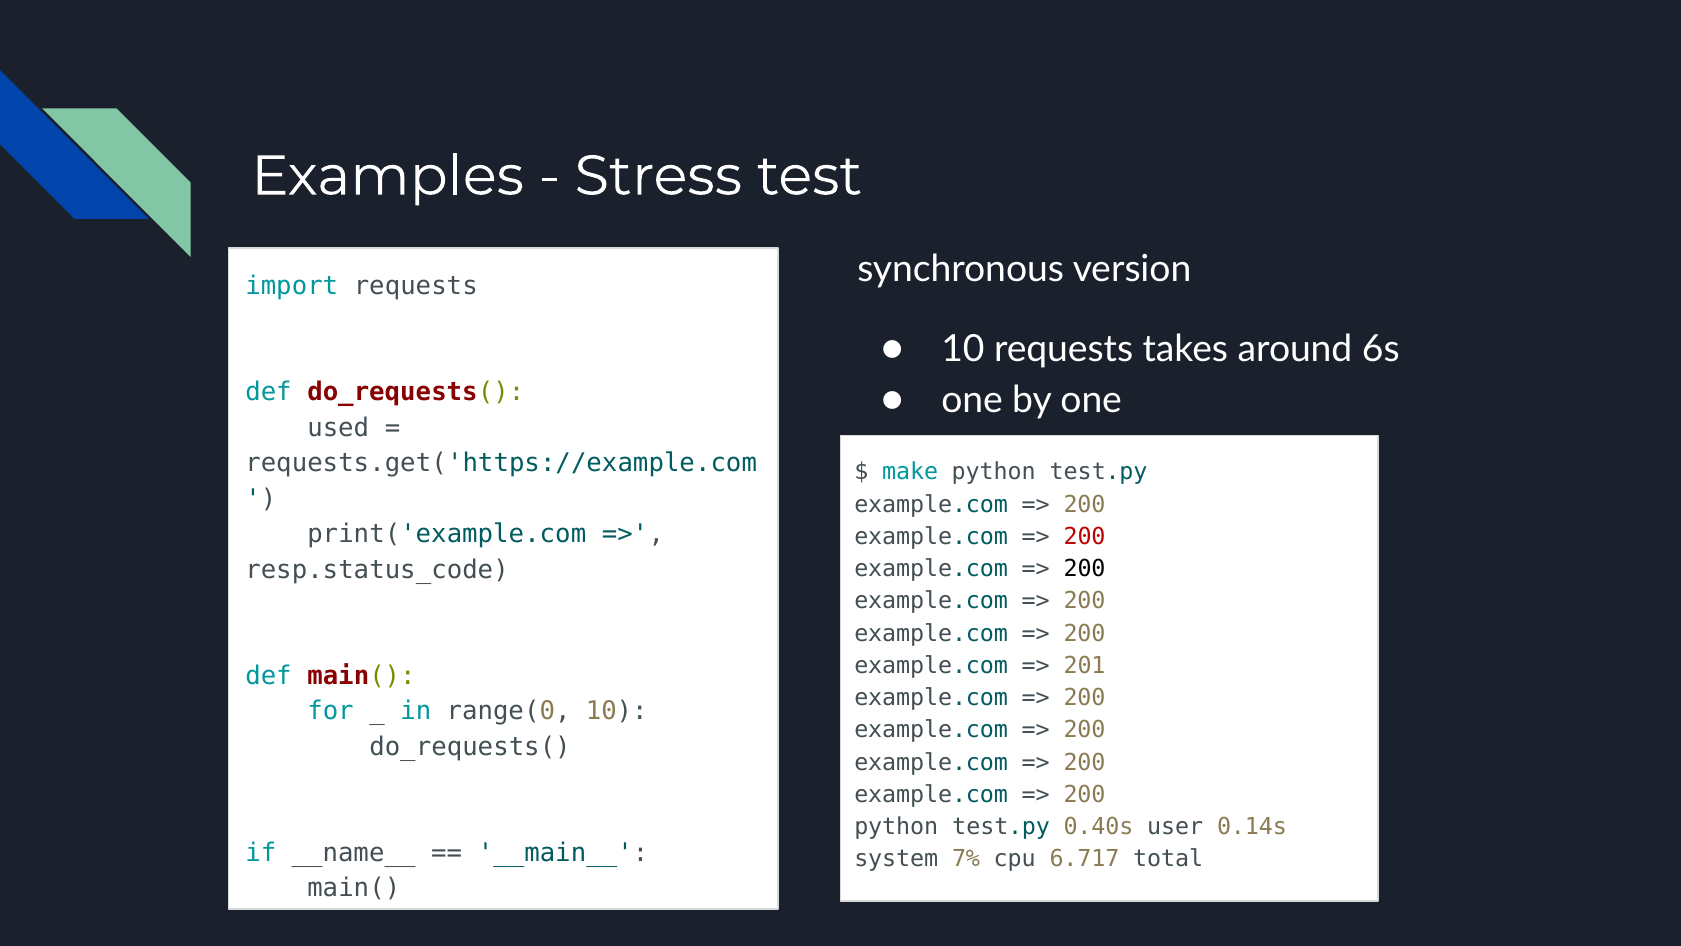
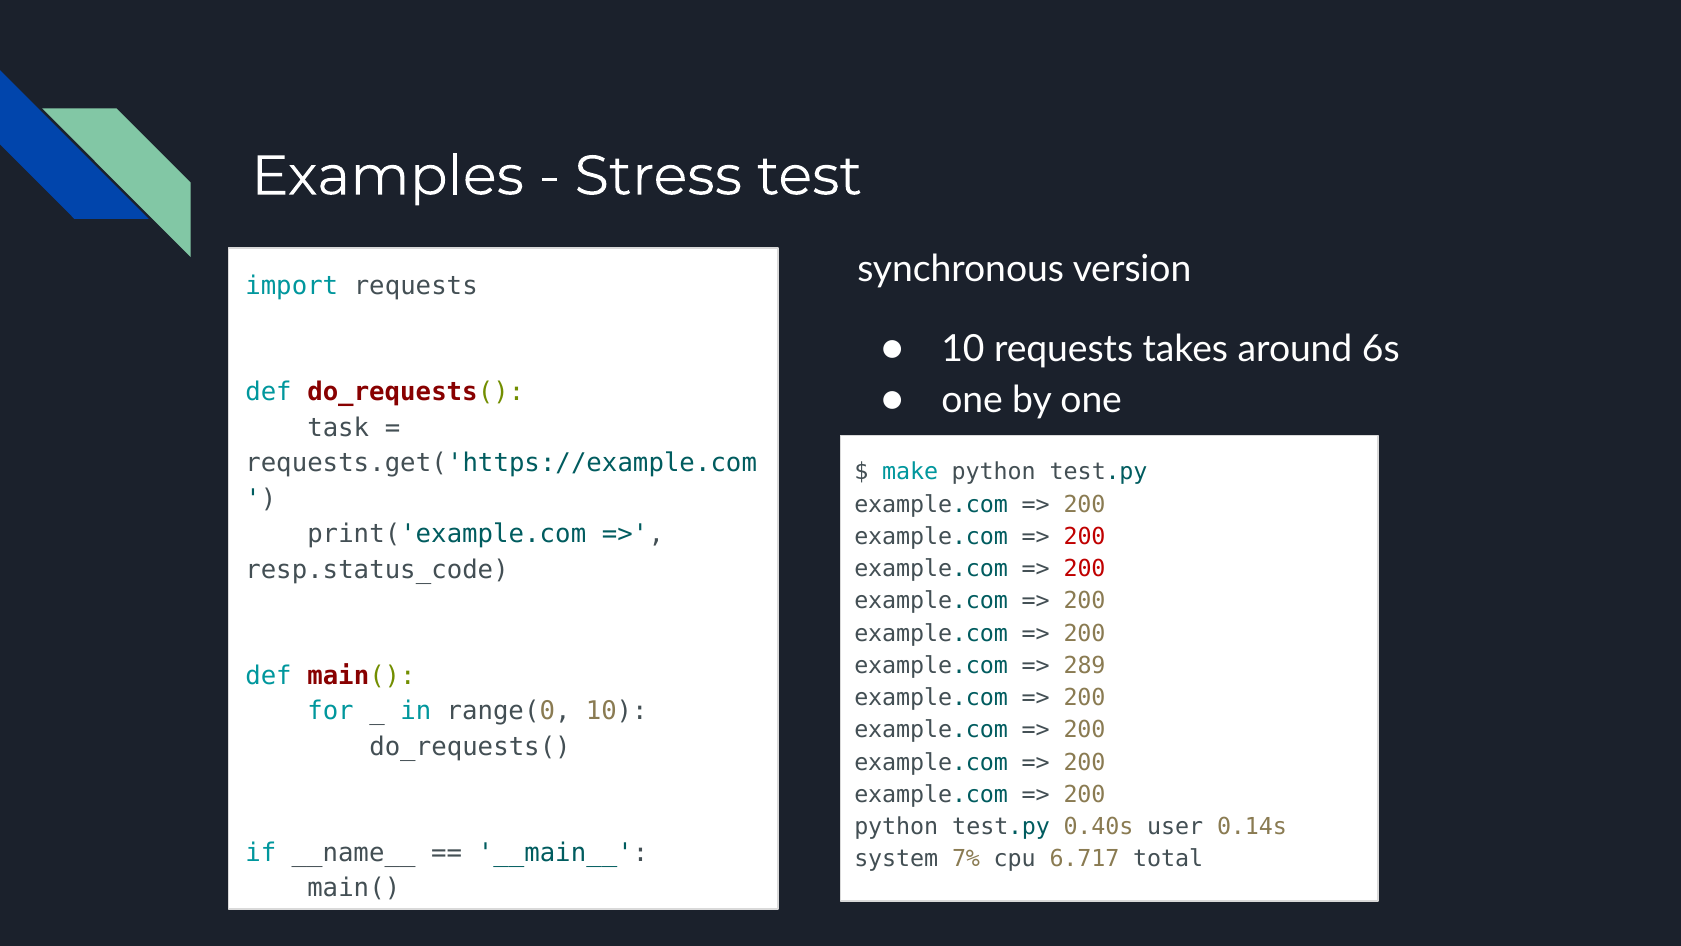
used: used -> task
200 at (1085, 569) colour: black -> red
201: 201 -> 289
